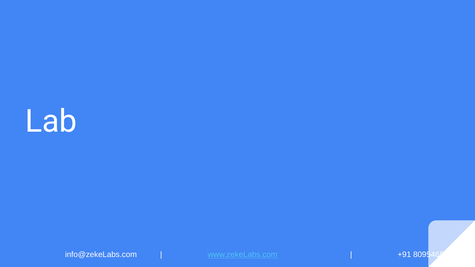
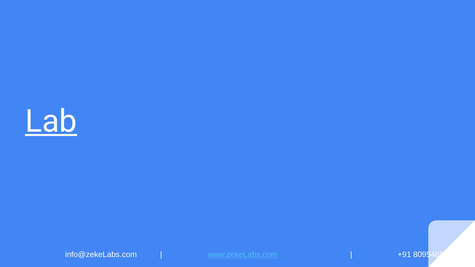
Lab underline: none -> present
